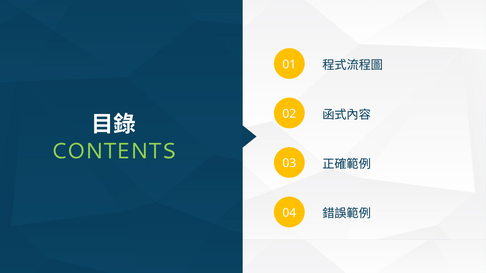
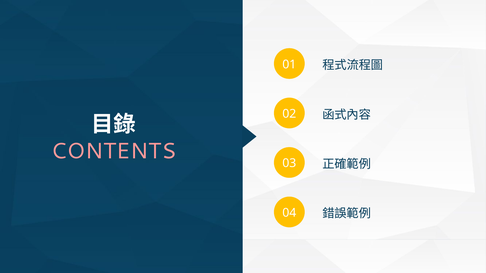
CONTENTS colour: light green -> pink
